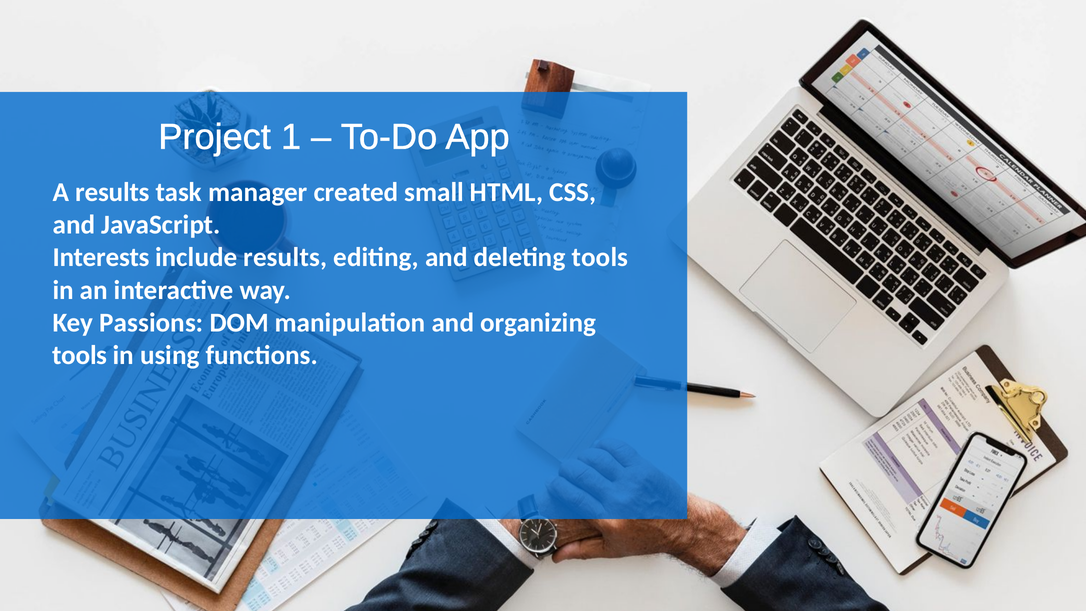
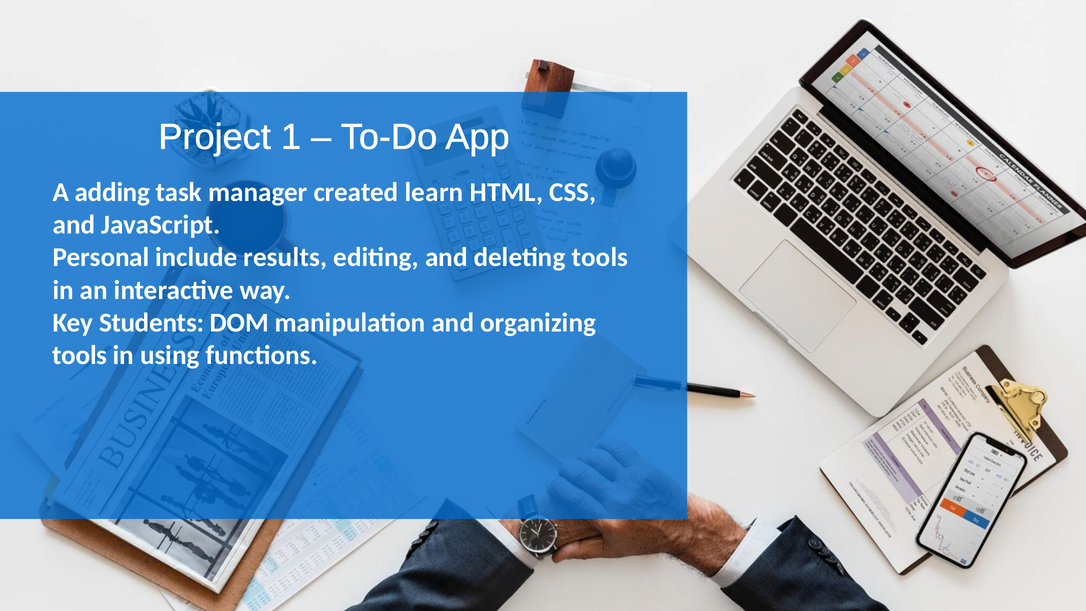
A results: results -> adding
small: small -> learn
Interests: Interests -> Personal
Passions: Passions -> Students
